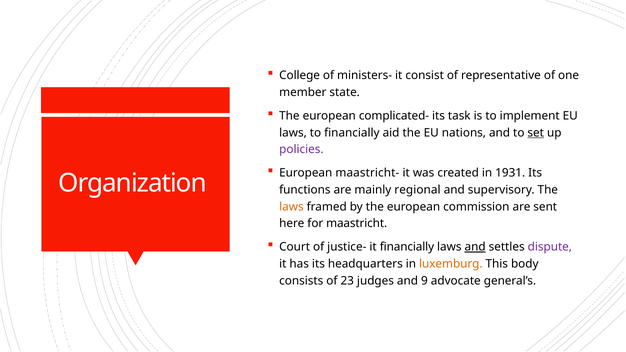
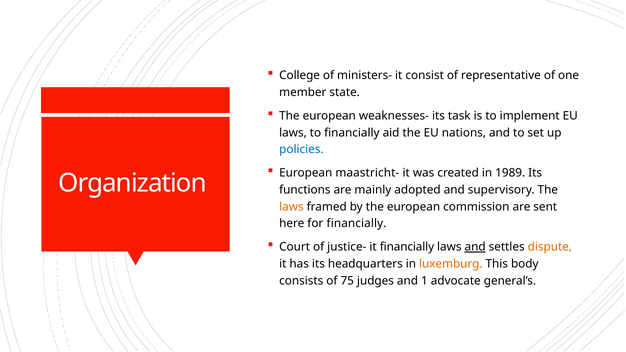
complicated-: complicated- -> weaknesses-
set underline: present -> none
policies colour: purple -> blue
1931: 1931 -> 1989
regional: regional -> adopted
for maastricht: maastricht -> financially
dispute colour: purple -> orange
23: 23 -> 75
9: 9 -> 1
